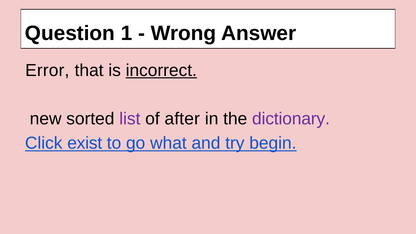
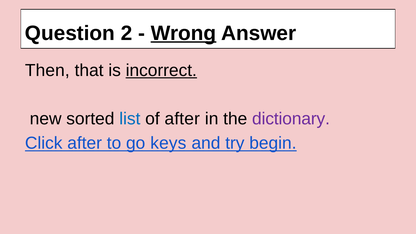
1: 1 -> 2
Wrong underline: none -> present
Error: Error -> Then
list colour: purple -> blue
Click exist: exist -> after
what: what -> keys
